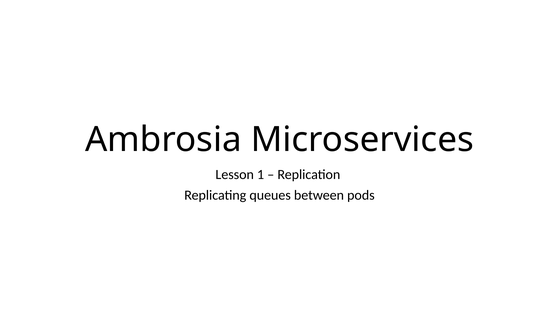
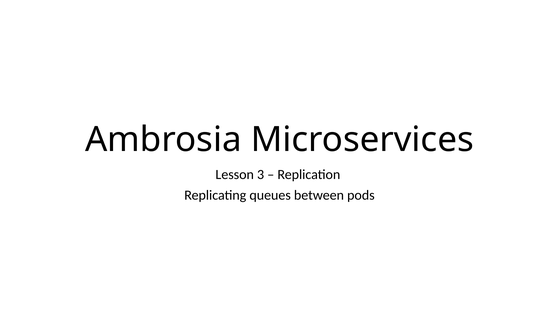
1: 1 -> 3
